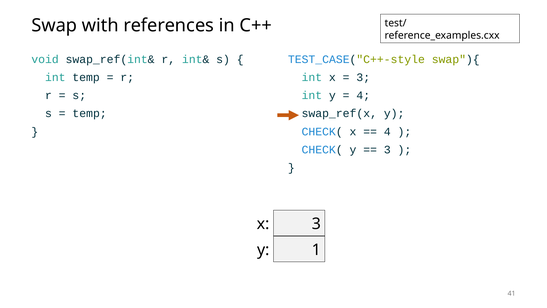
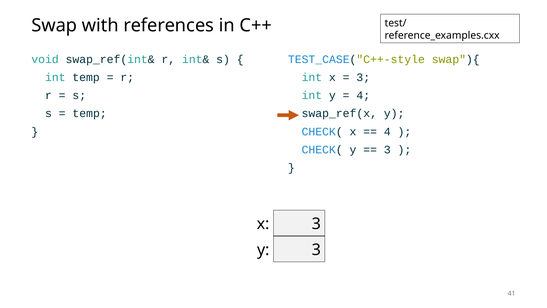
y 1: 1 -> 3
